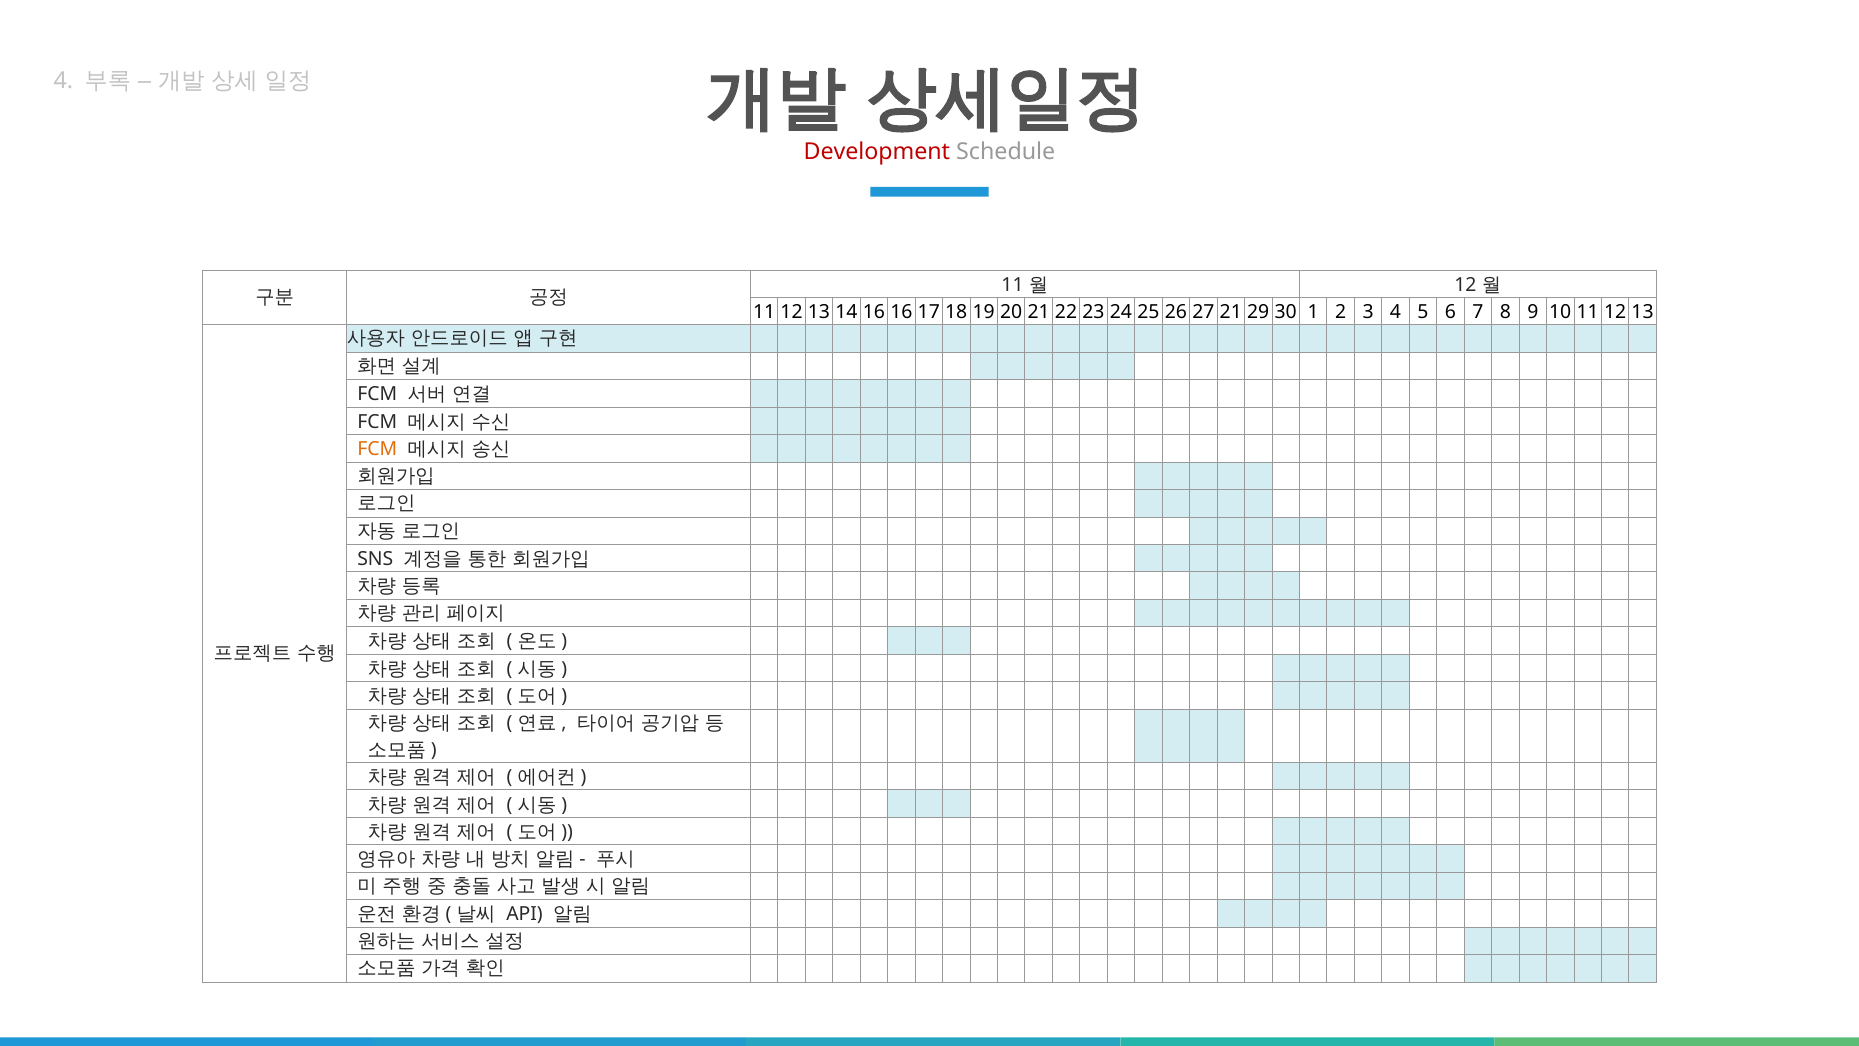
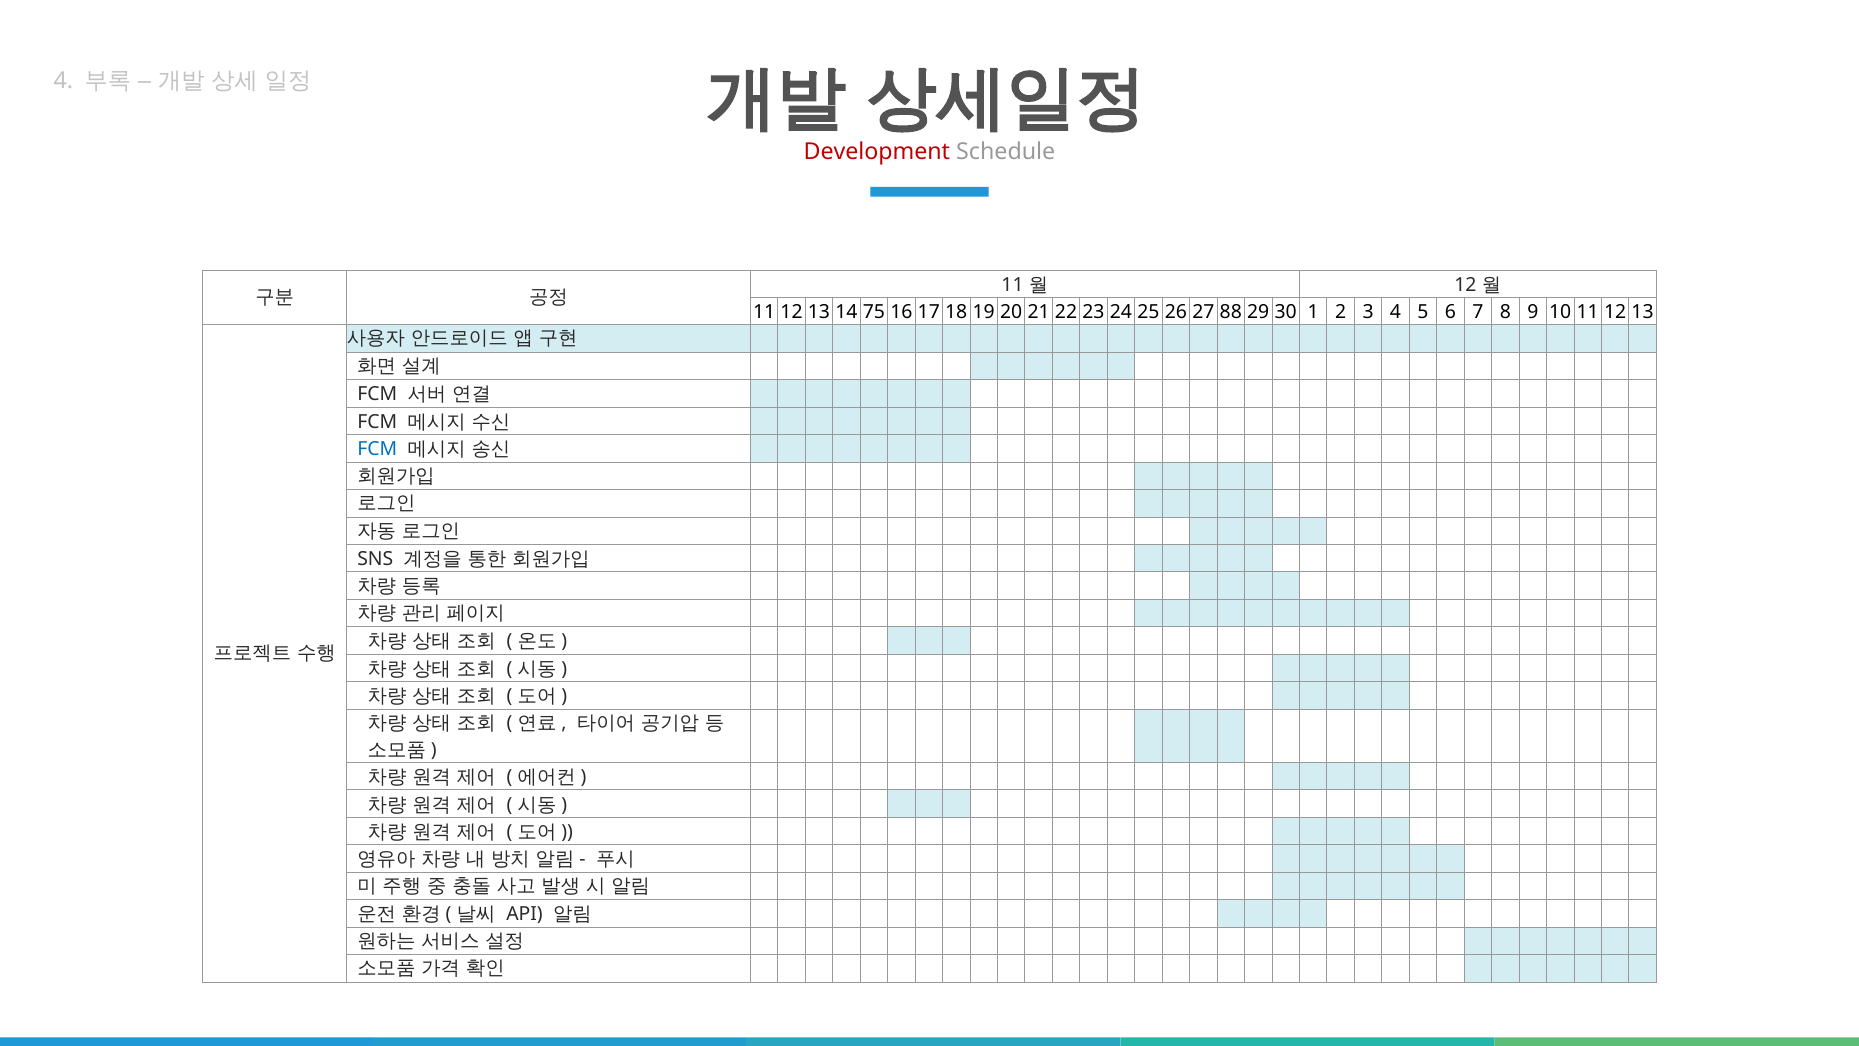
14 16: 16 -> 75
27 21: 21 -> 88
FCM at (377, 449) colour: orange -> blue
